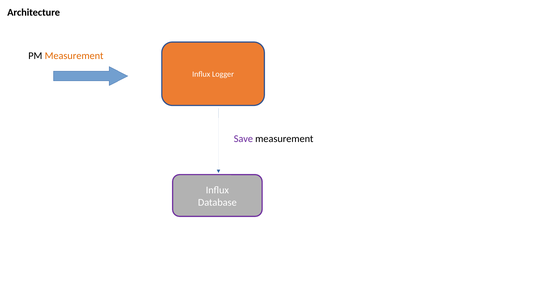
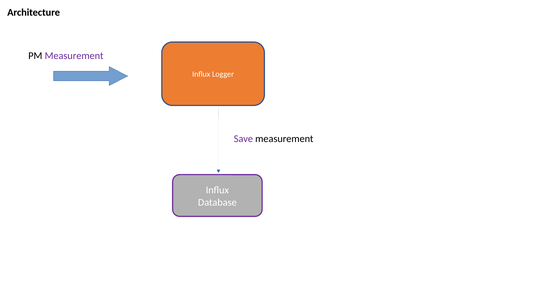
Measurement at (74, 56) colour: orange -> purple
